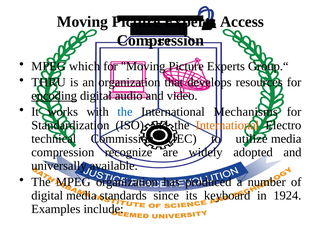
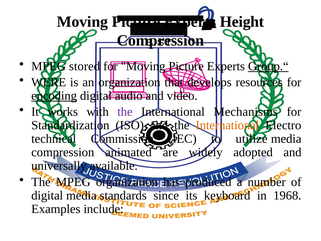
Access: Access -> Height
which: which -> stored
Group.“ underline: none -> present
THRU: THRU -> WERE
the at (125, 112) colour: blue -> purple
recognize: recognize -> animated
1924: 1924 -> 1968
